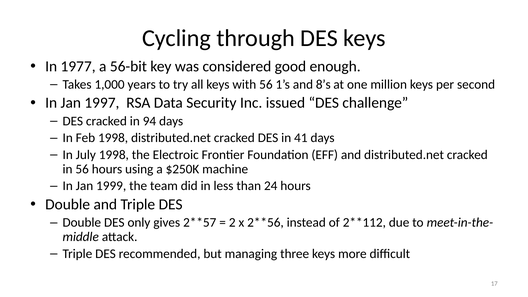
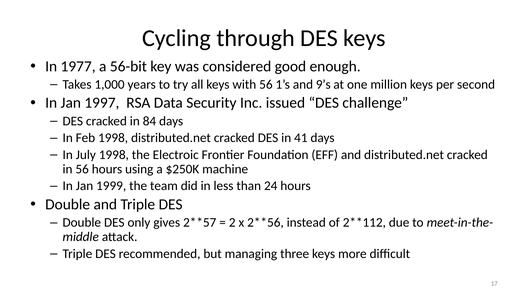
8’s: 8’s -> 9’s
94: 94 -> 84
